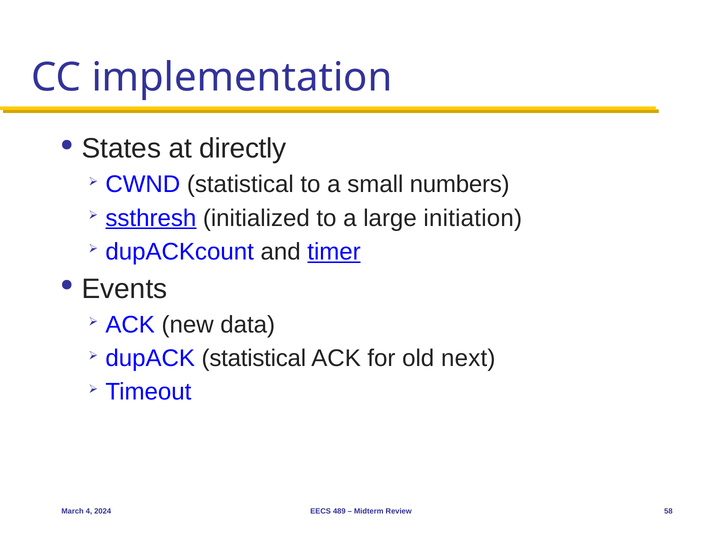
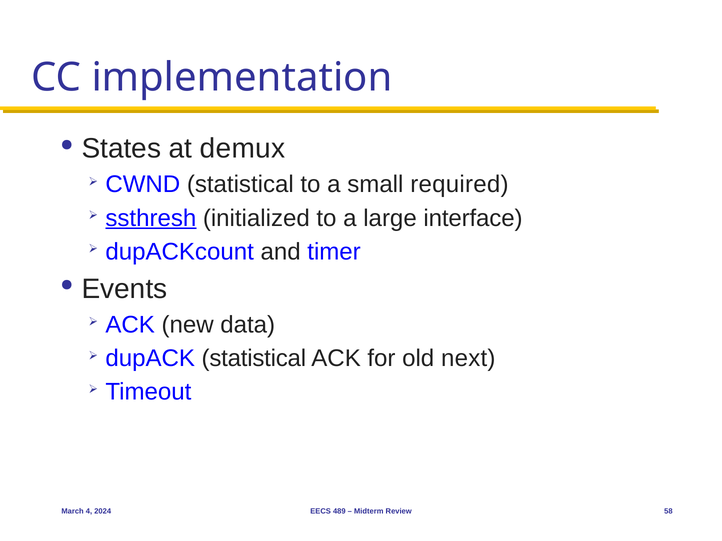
directly: directly -> demux
numbers: numbers -> required
initiation: initiation -> interface
timer underline: present -> none
